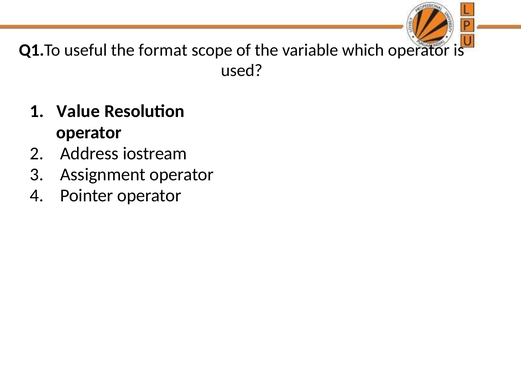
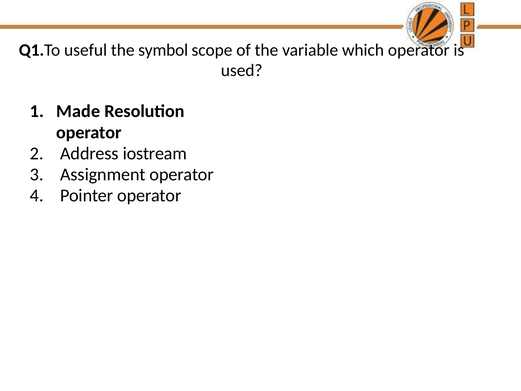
format: format -> symbol
Value: Value -> Made
